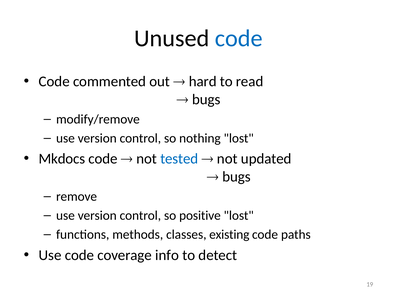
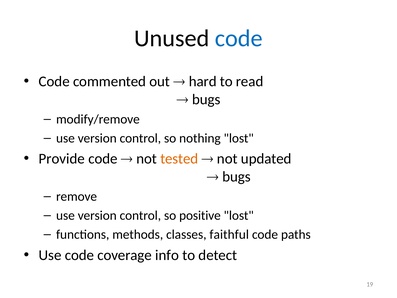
Mkdocs: Mkdocs -> Provide
tested colour: blue -> orange
existing: existing -> faithful
